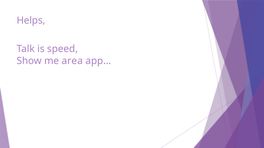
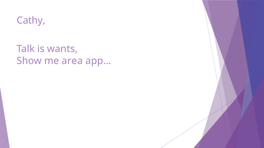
Helps: Helps -> Cathy
speed: speed -> wants
